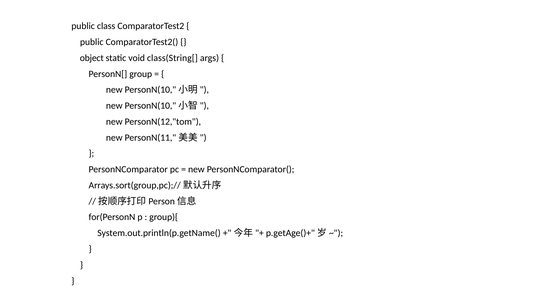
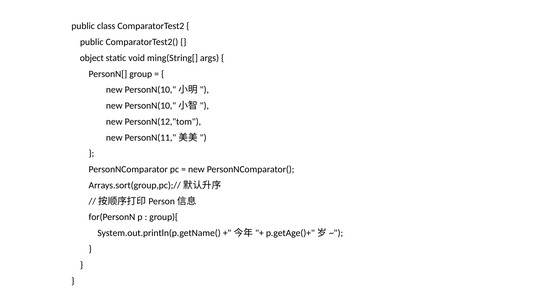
class(String[: class(String[ -> ming(String[
